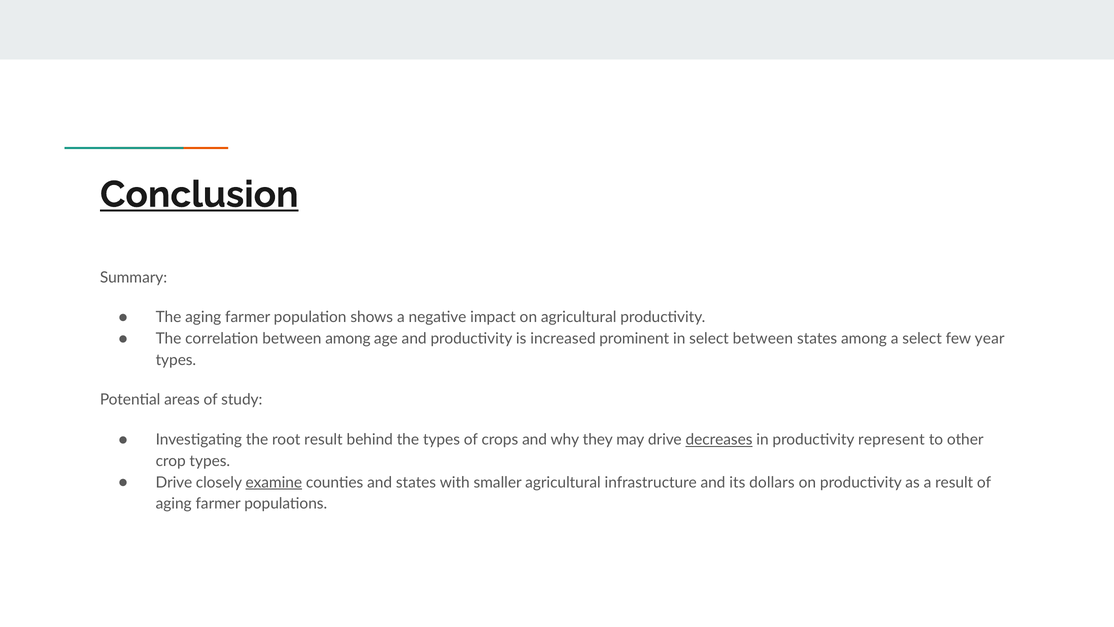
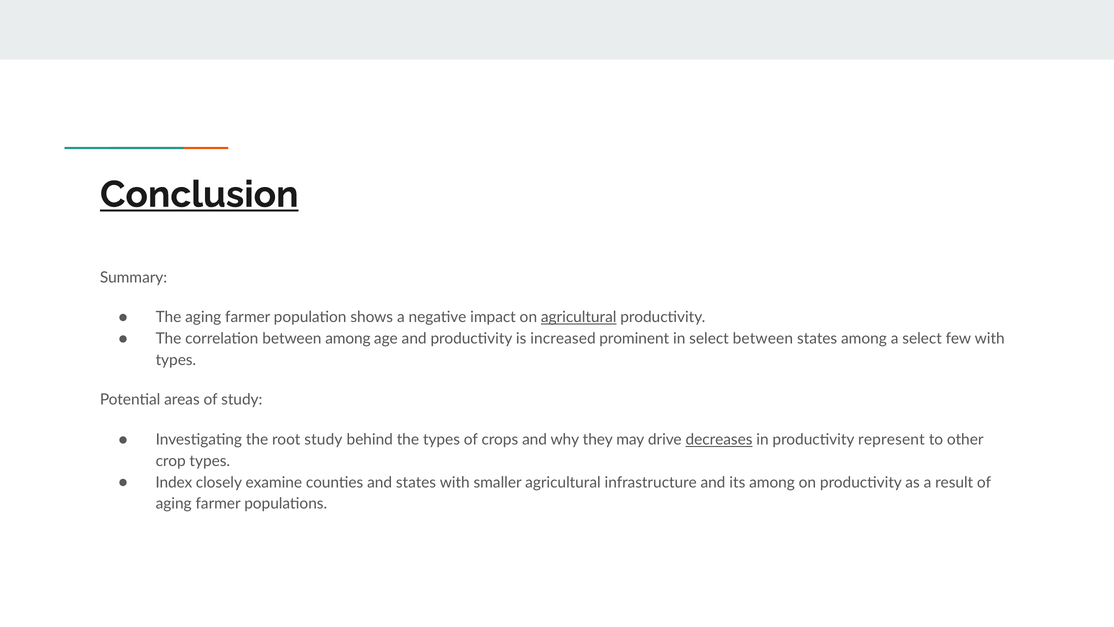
agricultural at (579, 317) underline: none -> present
few year: year -> with
root result: result -> study
Drive at (174, 482): Drive -> Index
examine underline: present -> none
its dollars: dollars -> among
